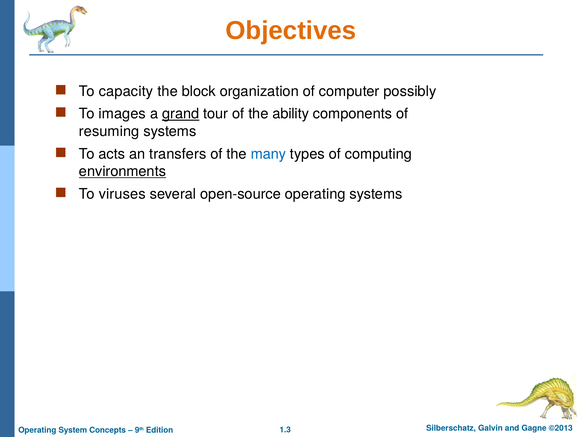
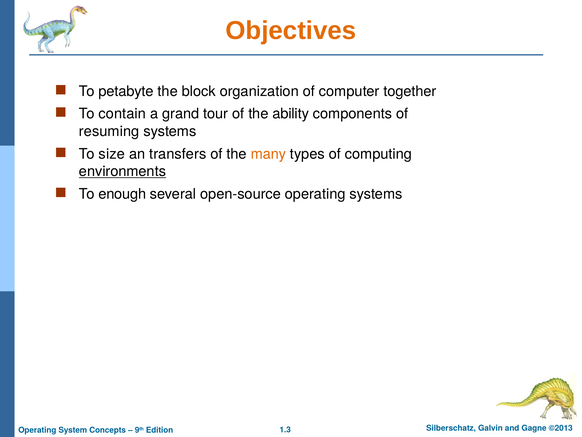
capacity: capacity -> petabyte
possibly: possibly -> together
images: images -> contain
grand underline: present -> none
acts: acts -> size
many colour: blue -> orange
viruses: viruses -> enough
